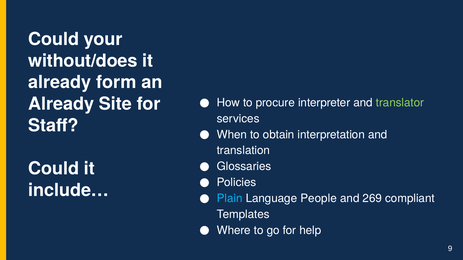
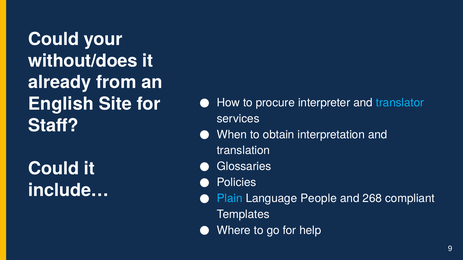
form: form -> from
translator colour: light green -> light blue
Already at (61, 104): Already -> English
269: 269 -> 268
